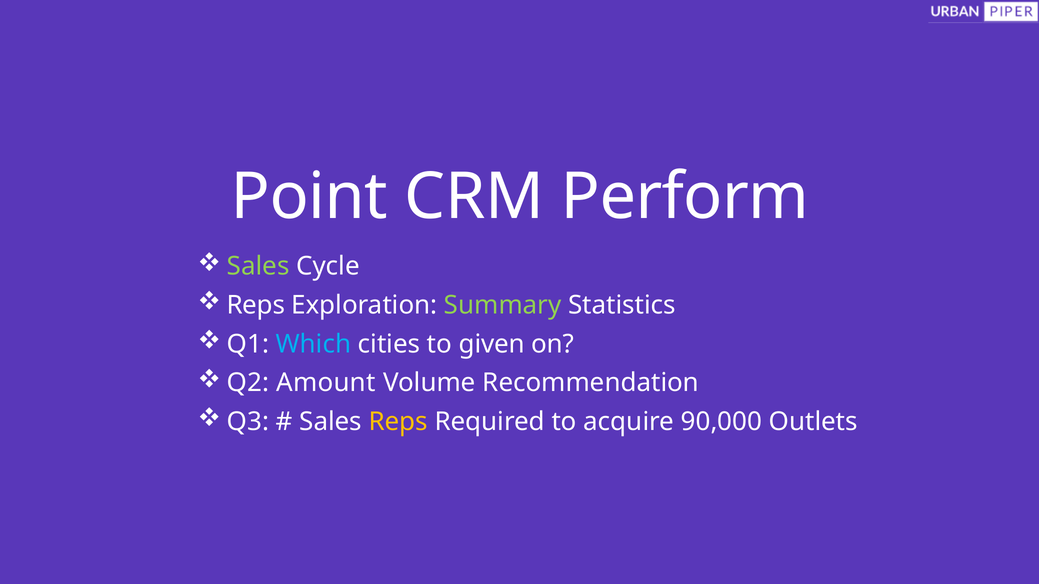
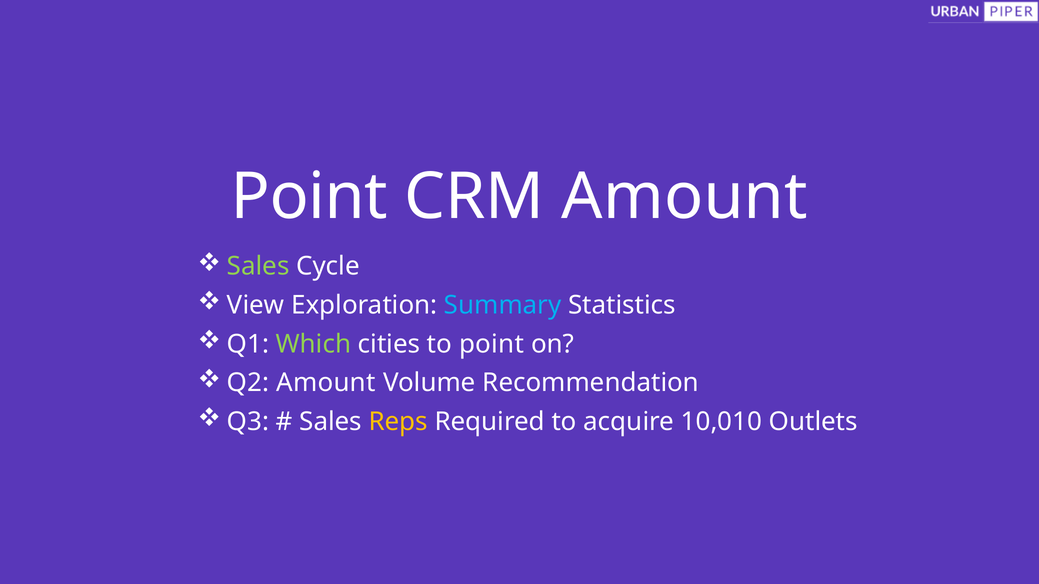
CRM Perform: Perform -> Amount
Reps at (256, 305): Reps -> View
Summary colour: light green -> light blue
Which colour: light blue -> light green
to given: given -> point
90,000: 90,000 -> 10,010
